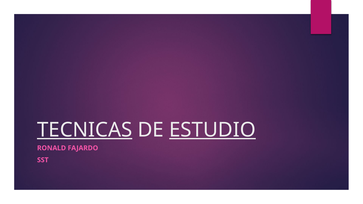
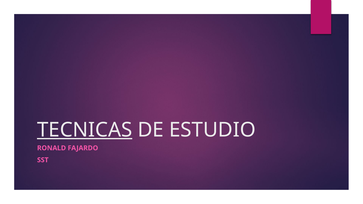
ESTUDIO underline: present -> none
